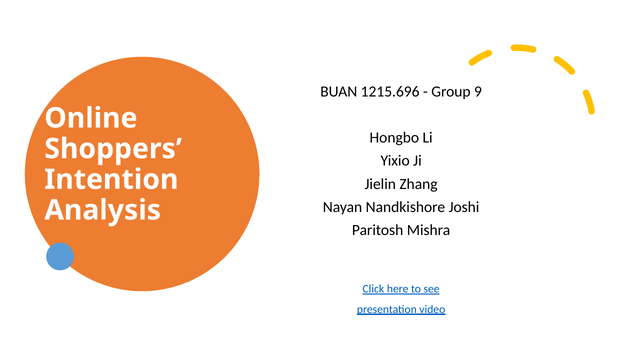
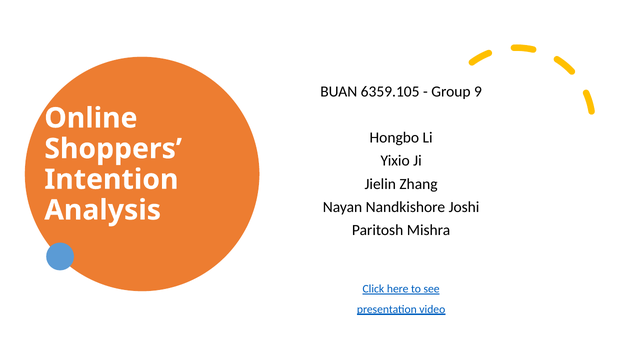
1215.696: 1215.696 -> 6359.105
